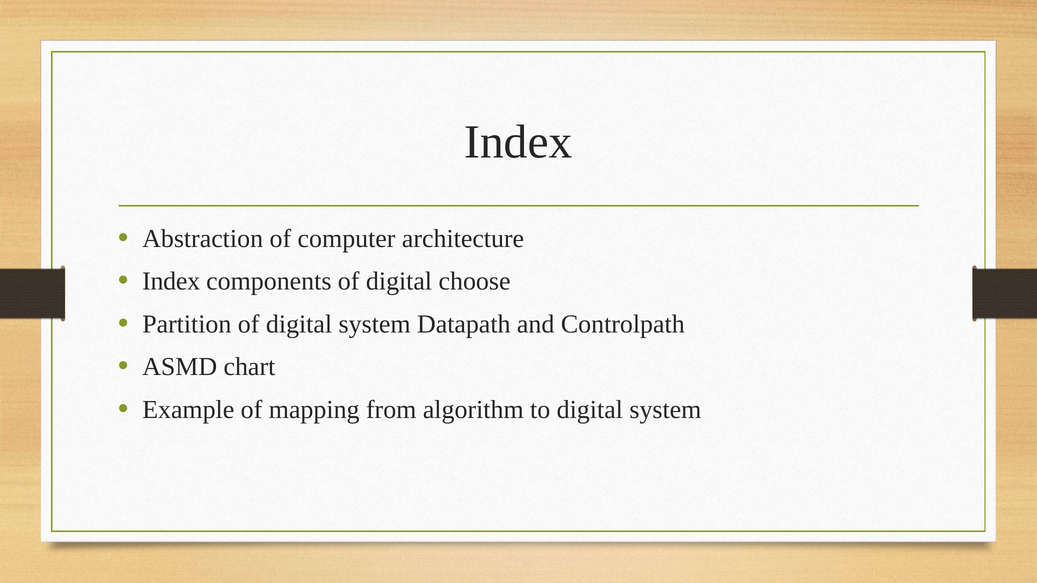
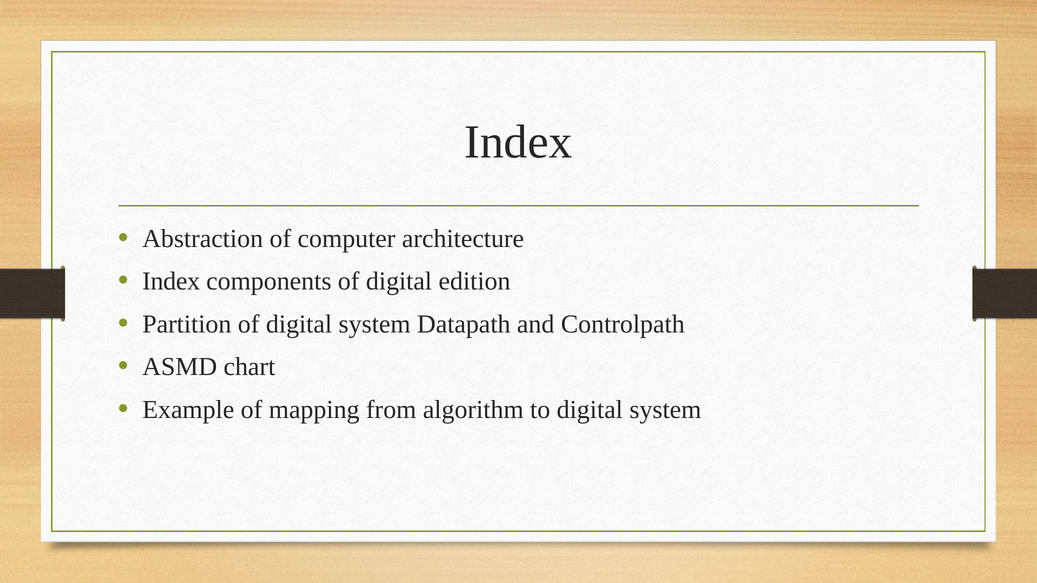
choose: choose -> edition
